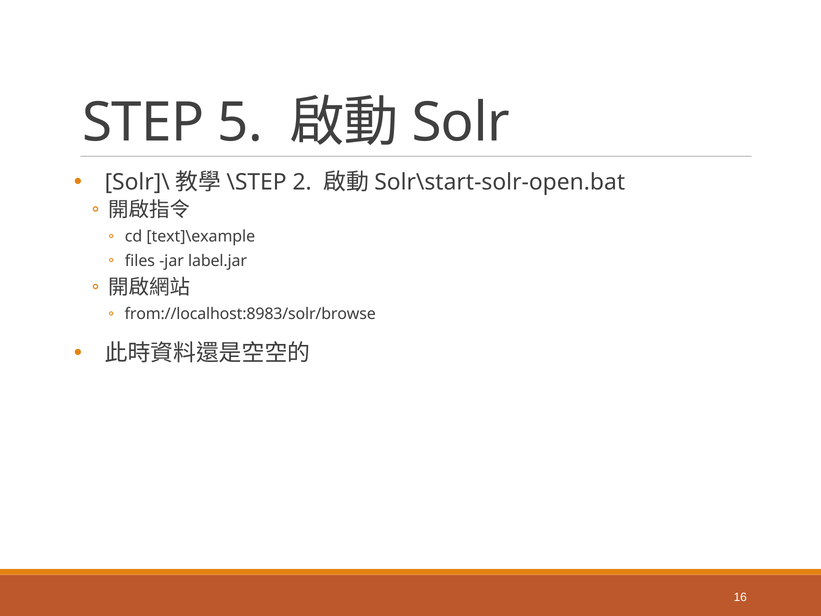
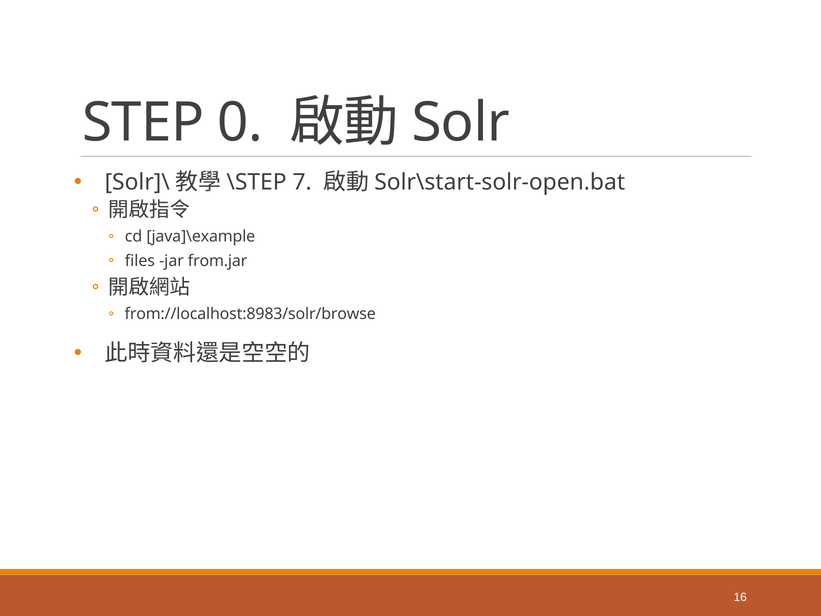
5: 5 -> 0
2: 2 -> 7
text]\example: text]\example -> java]\example
label.jar: label.jar -> from.jar
